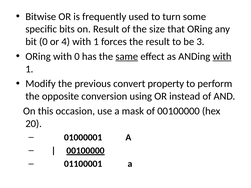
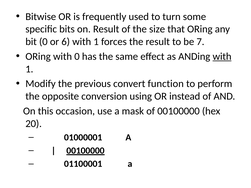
4: 4 -> 6
3: 3 -> 7
same underline: present -> none
property: property -> function
